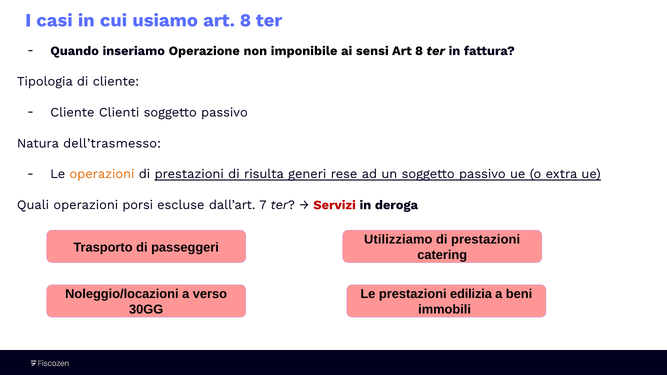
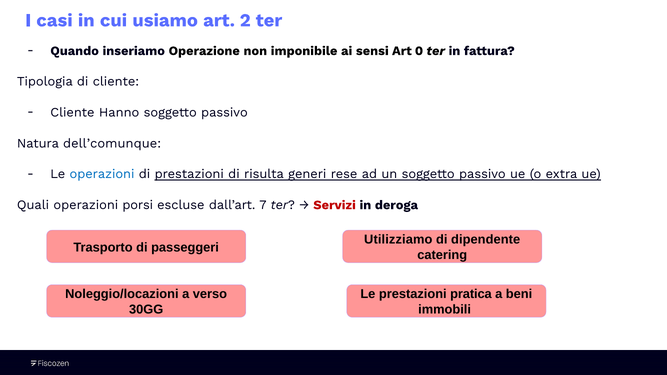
usiamo art 8: 8 -> 2
sensi Art 8: 8 -> 0
Clienti: Clienti -> Hanno
dell’trasmesso: dell’trasmesso -> dell’comunque
operazioni at (102, 174) colour: orange -> blue
prestazioni at (486, 240): prestazioni -> dipendente
edilizia: edilizia -> pratica
